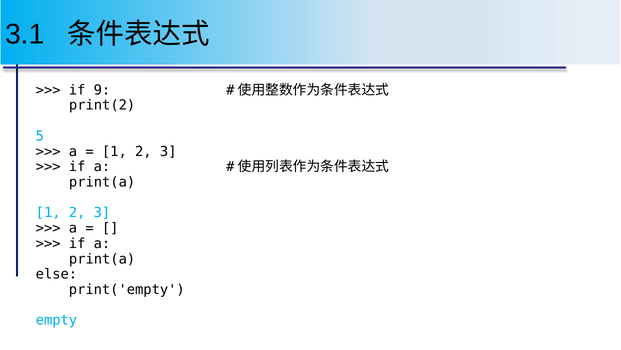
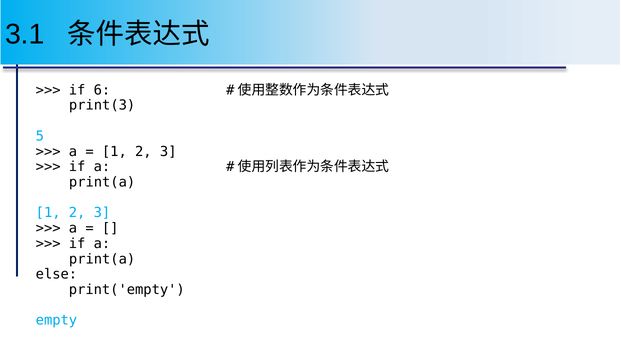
9: 9 -> 6
print(2: print(2 -> print(3
